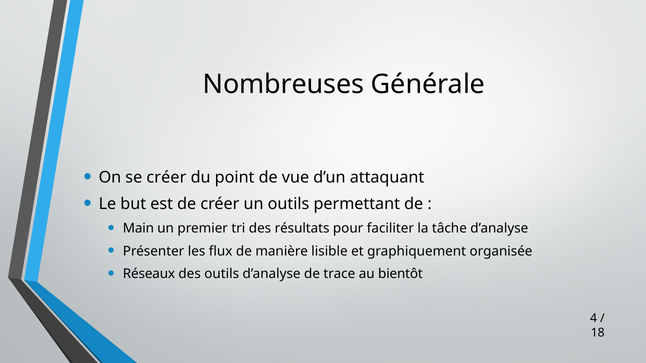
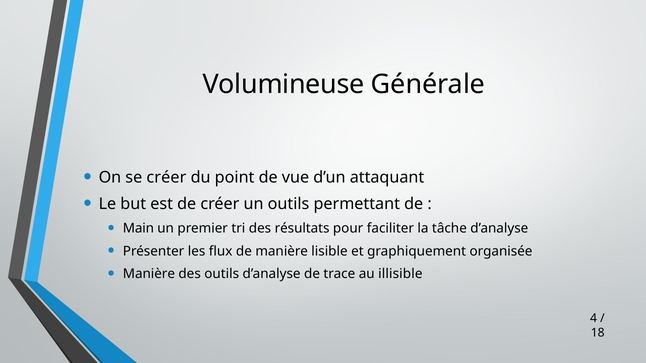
Nombreuses: Nombreuses -> Volumineuse
Réseaux at (149, 274): Réseaux -> Manière
bientôt: bientôt -> illisible
